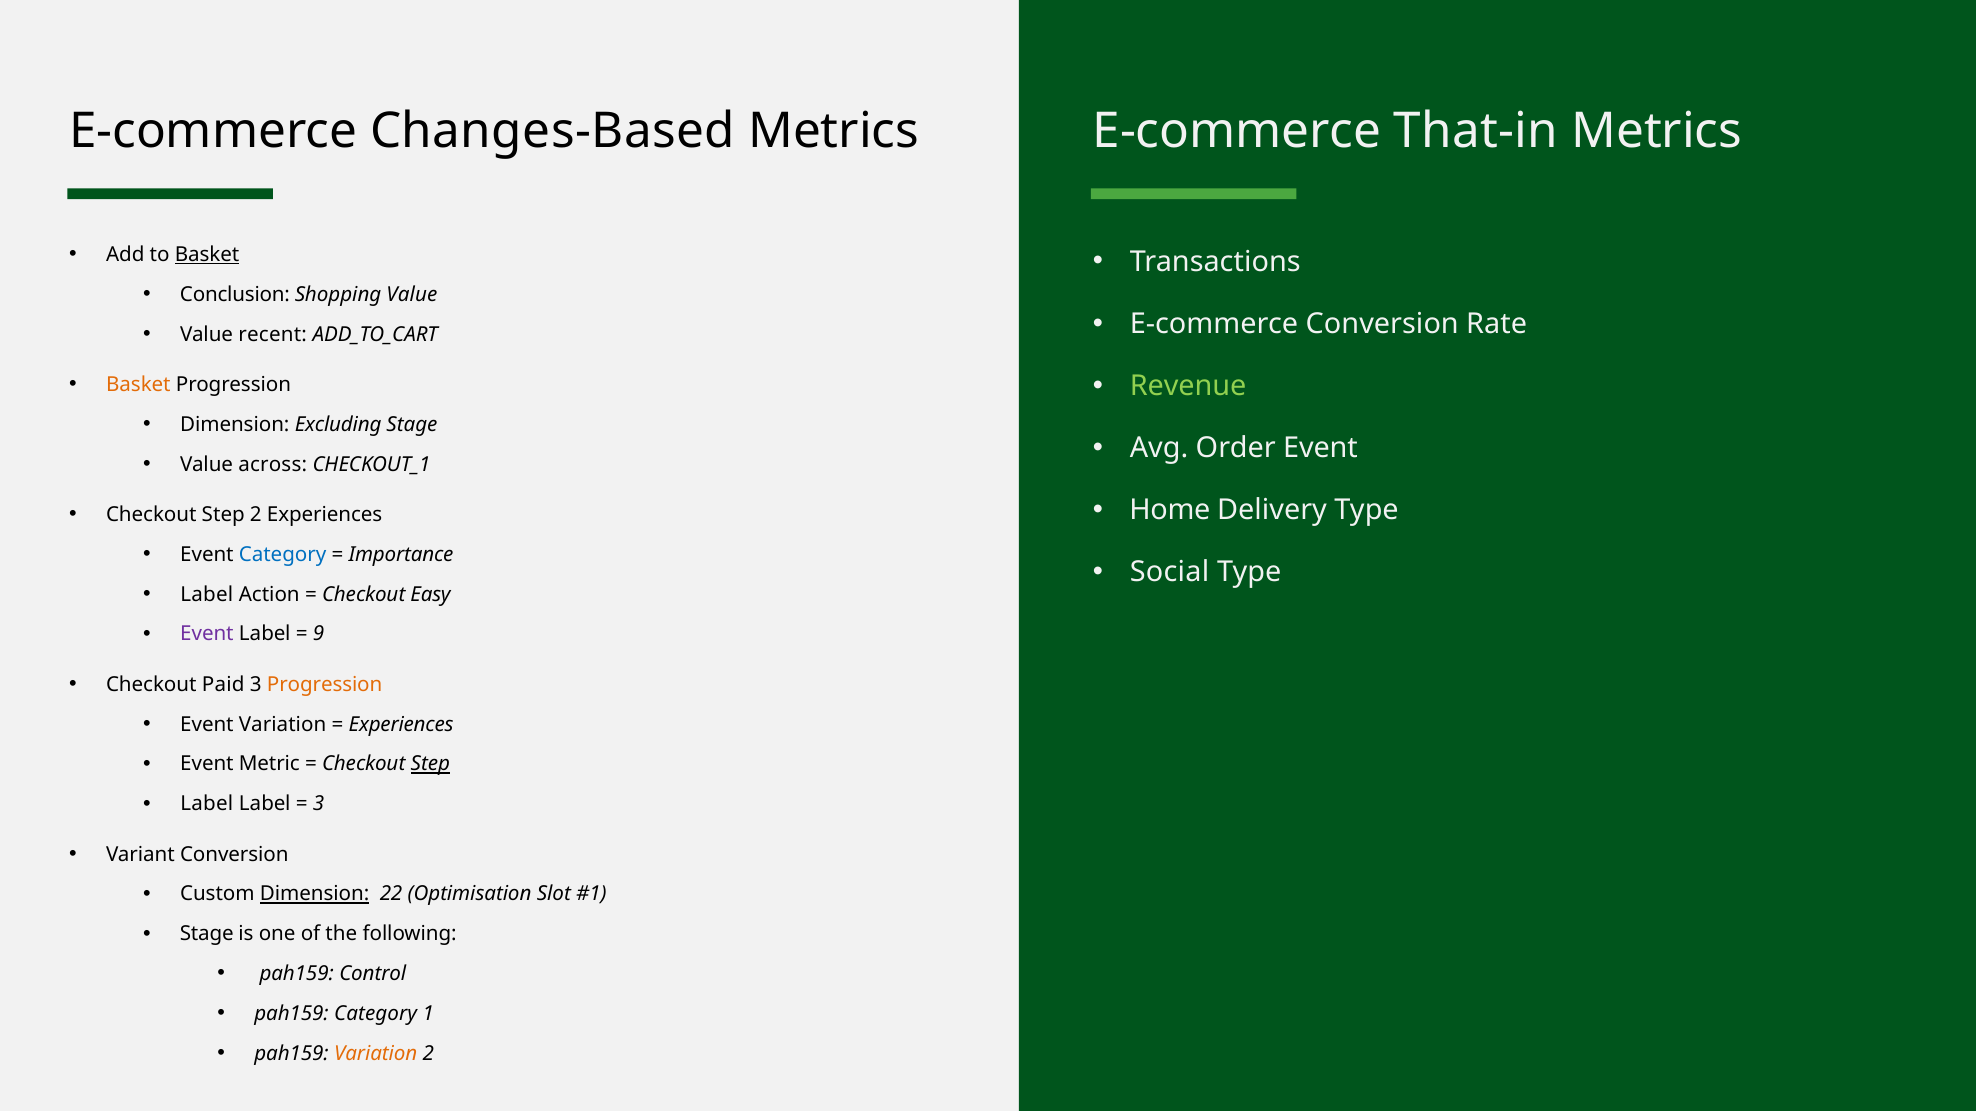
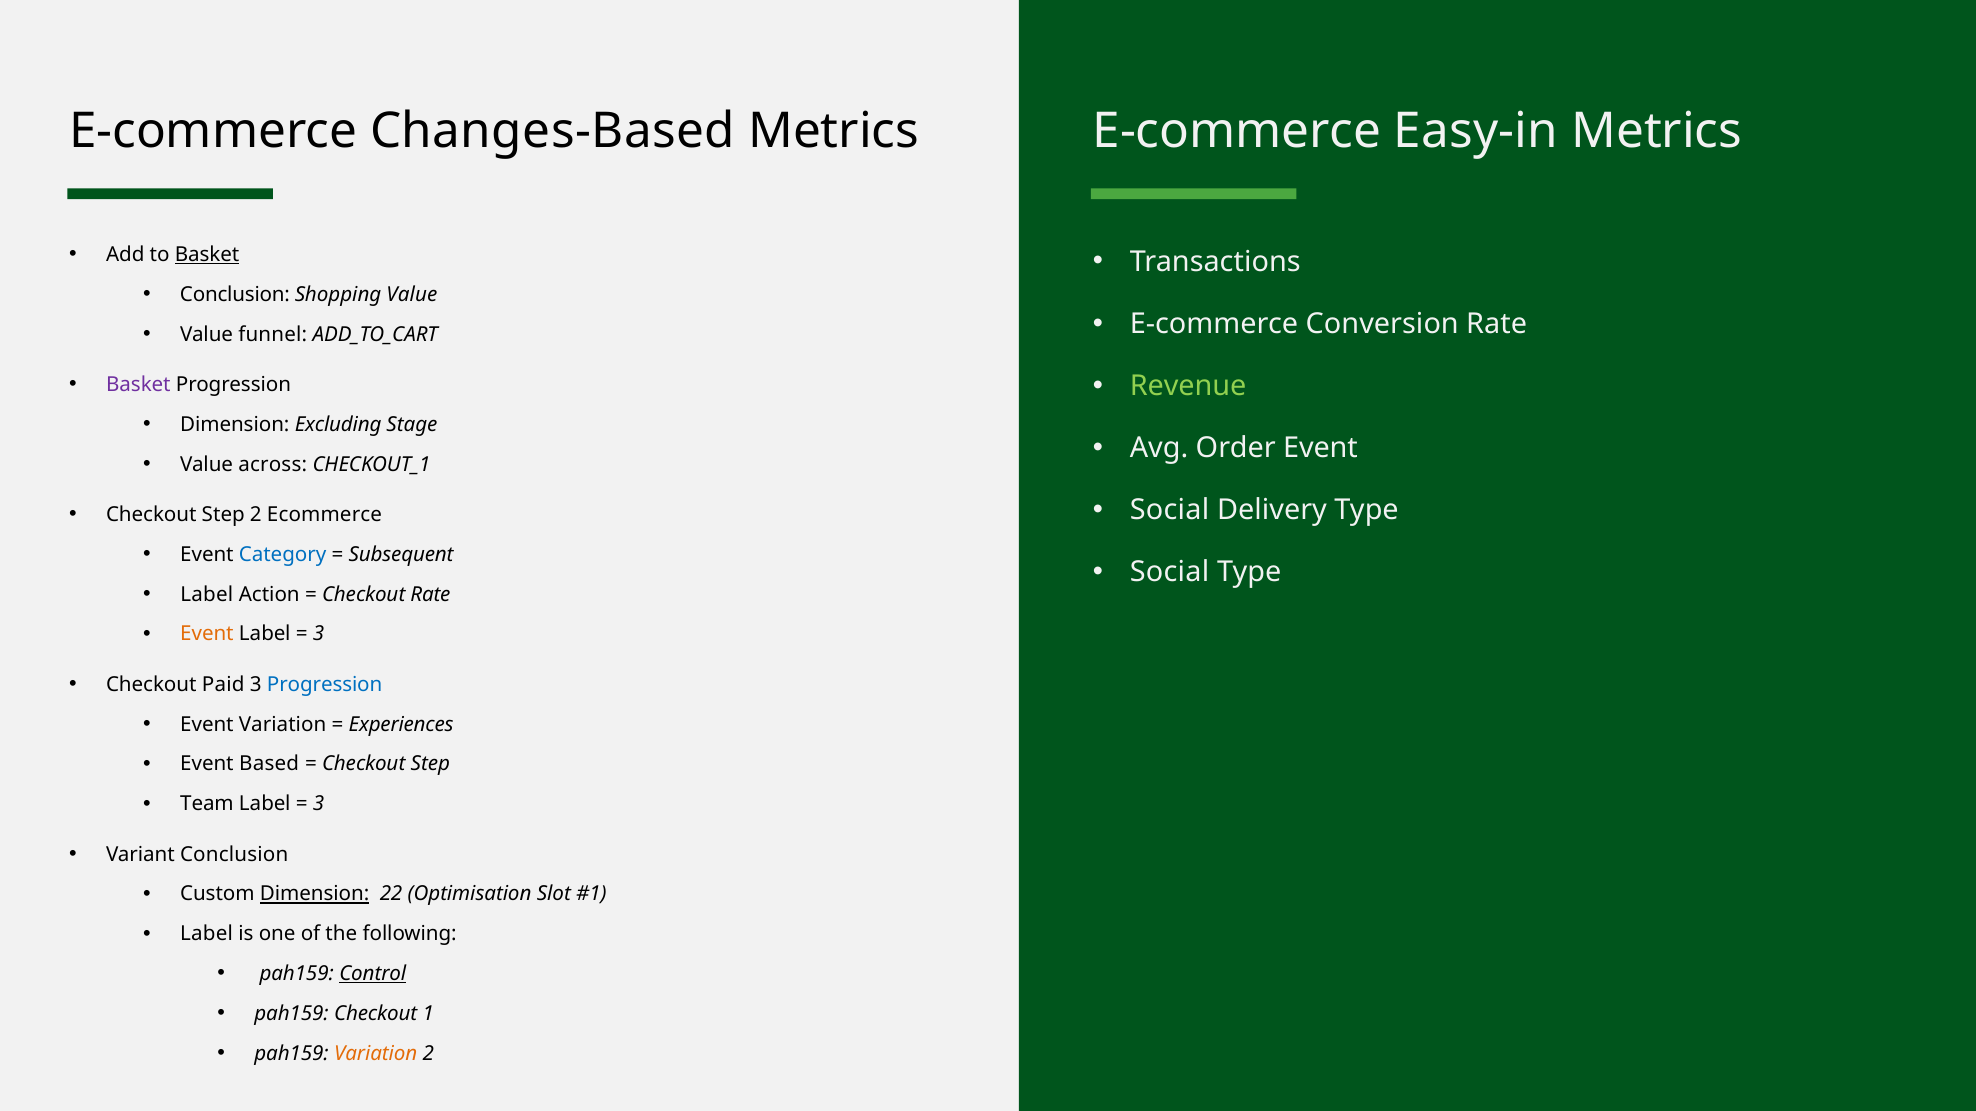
That-in: That-in -> Easy-in
recent: recent -> funnel
Basket at (138, 385) colour: orange -> purple
Home at (1170, 510): Home -> Social
2 Experiences: Experiences -> Ecommerce
Importance: Importance -> Subsequent
Checkout Easy: Easy -> Rate
Event at (207, 634) colour: purple -> orange
9 at (319, 634): 9 -> 3
Progression at (325, 685) colour: orange -> blue
Metric: Metric -> Based
Step at (430, 764) underline: present -> none
Label at (207, 804): Label -> Team
Variant Conversion: Conversion -> Conclusion
Stage at (207, 934): Stage -> Label
Control underline: none -> present
pah159 Category: Category -> Checkout
